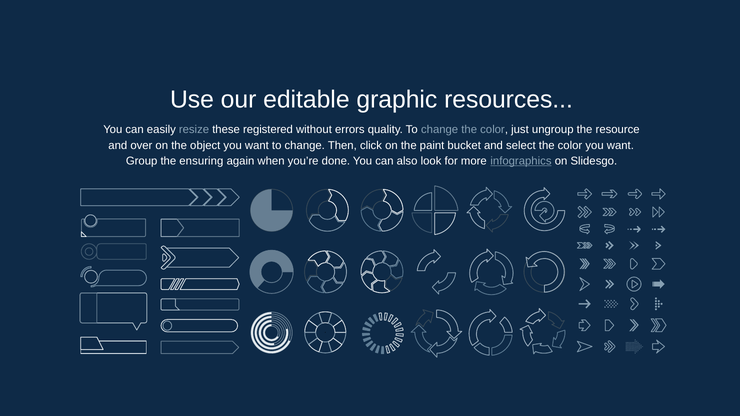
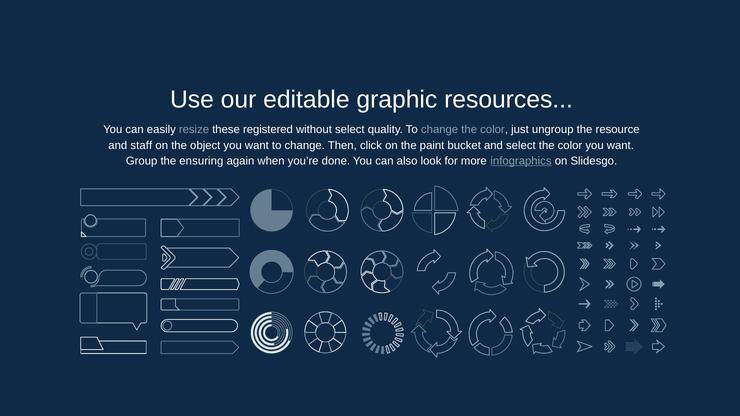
without errors: errors -> select
over: over -> staff
